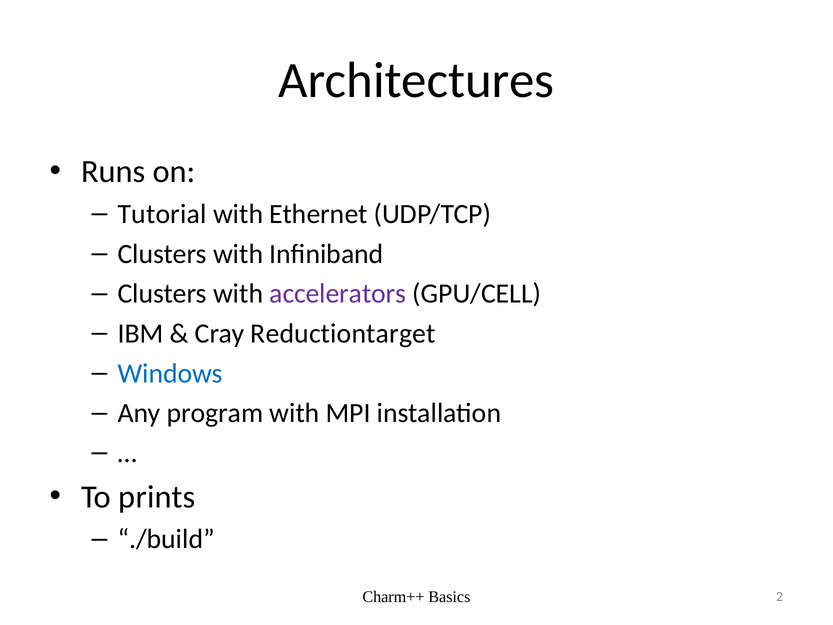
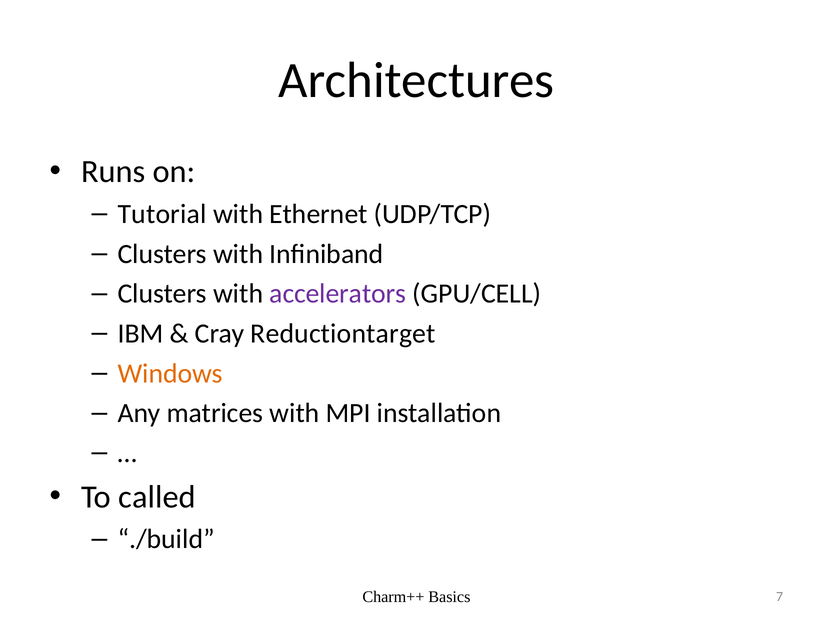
Windows colour: blue -> orange
program: program -> matrices
prints: prints -> called
2: 2 -> 7
